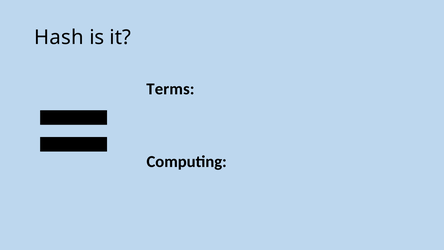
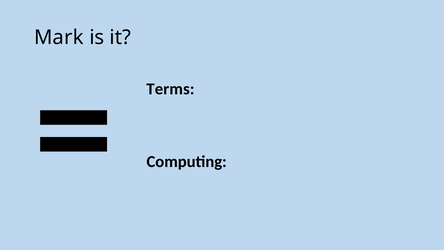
Hash: Hash -> Mark
